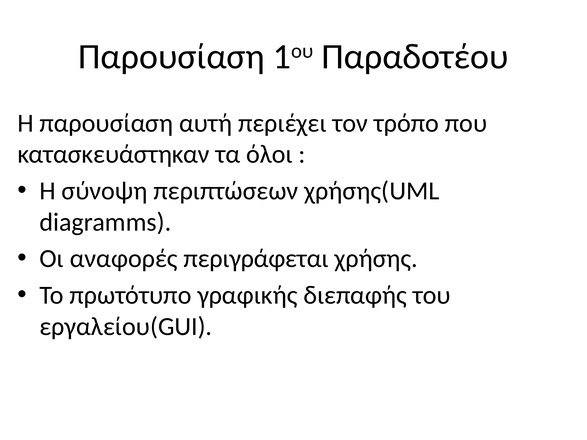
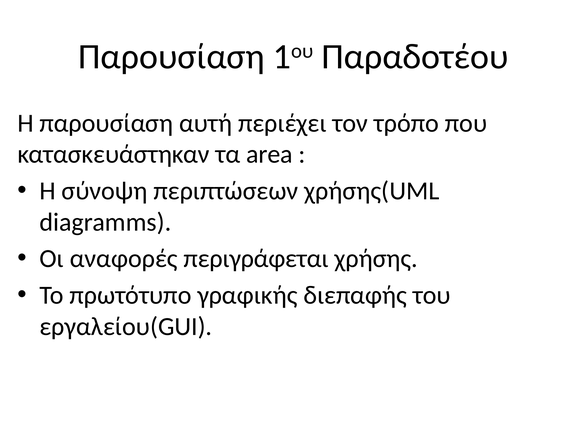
όλοι: όλοι -> area
